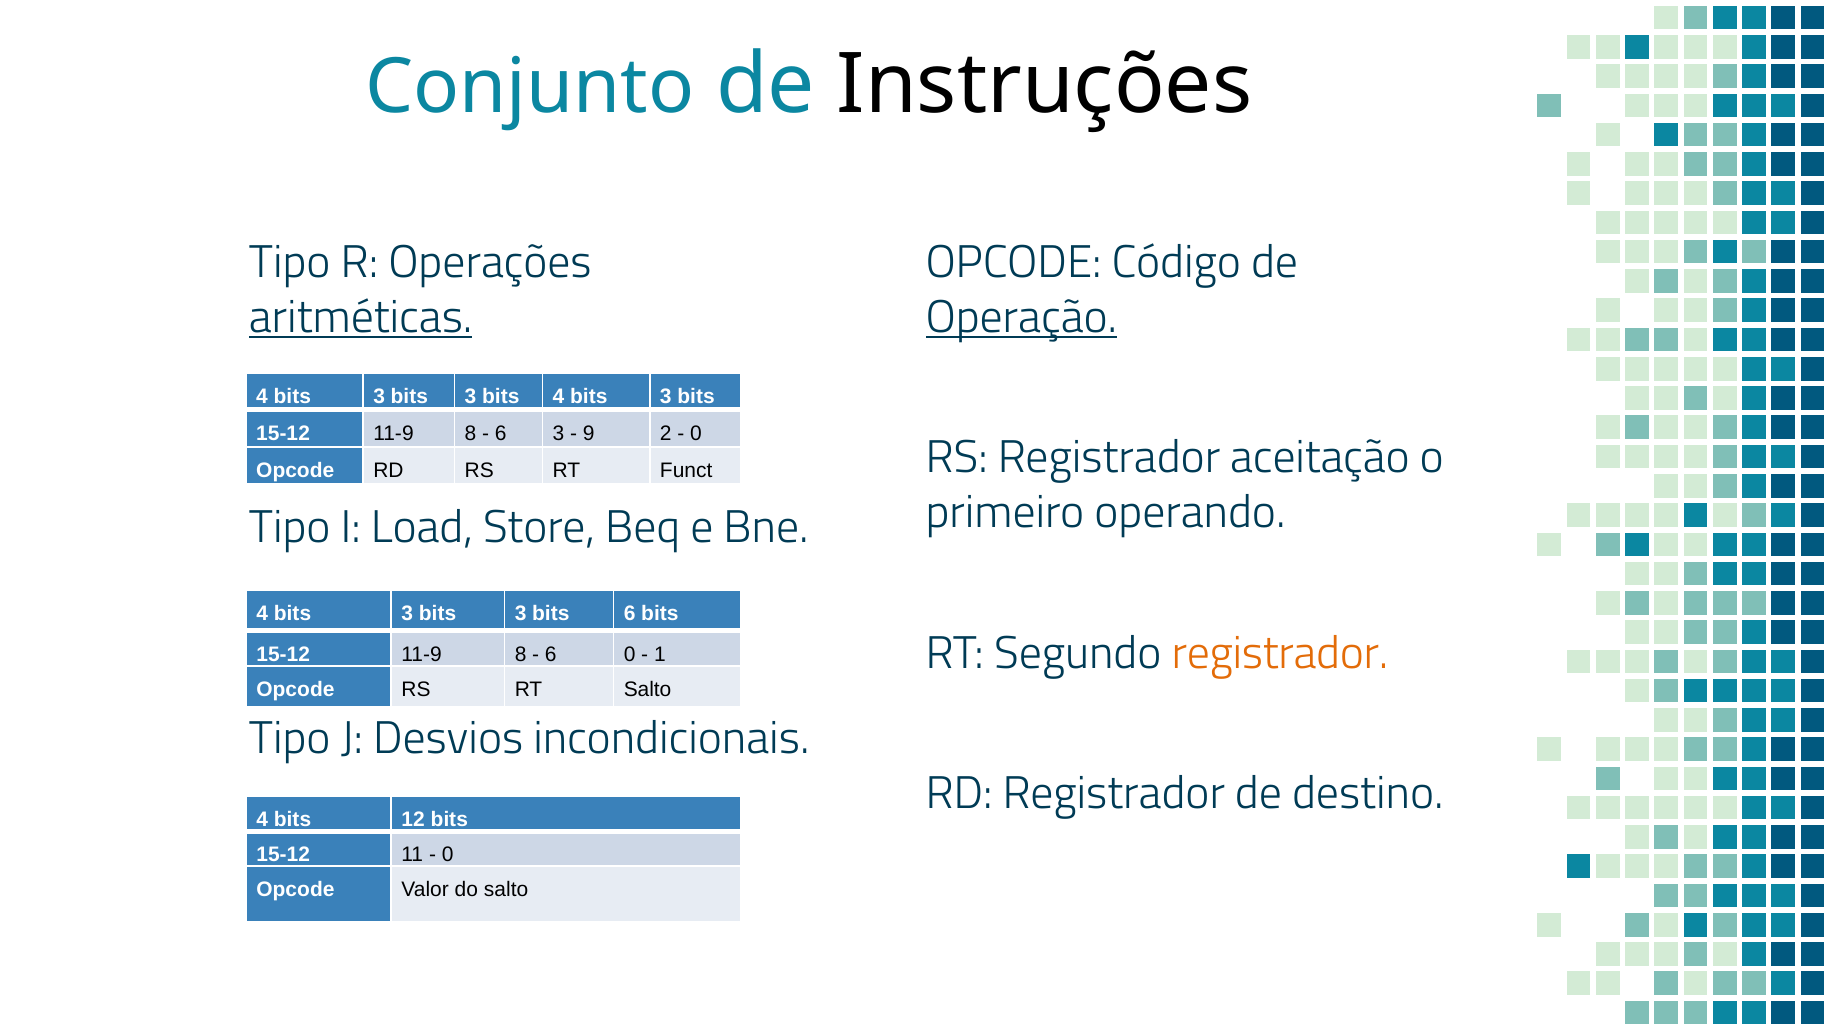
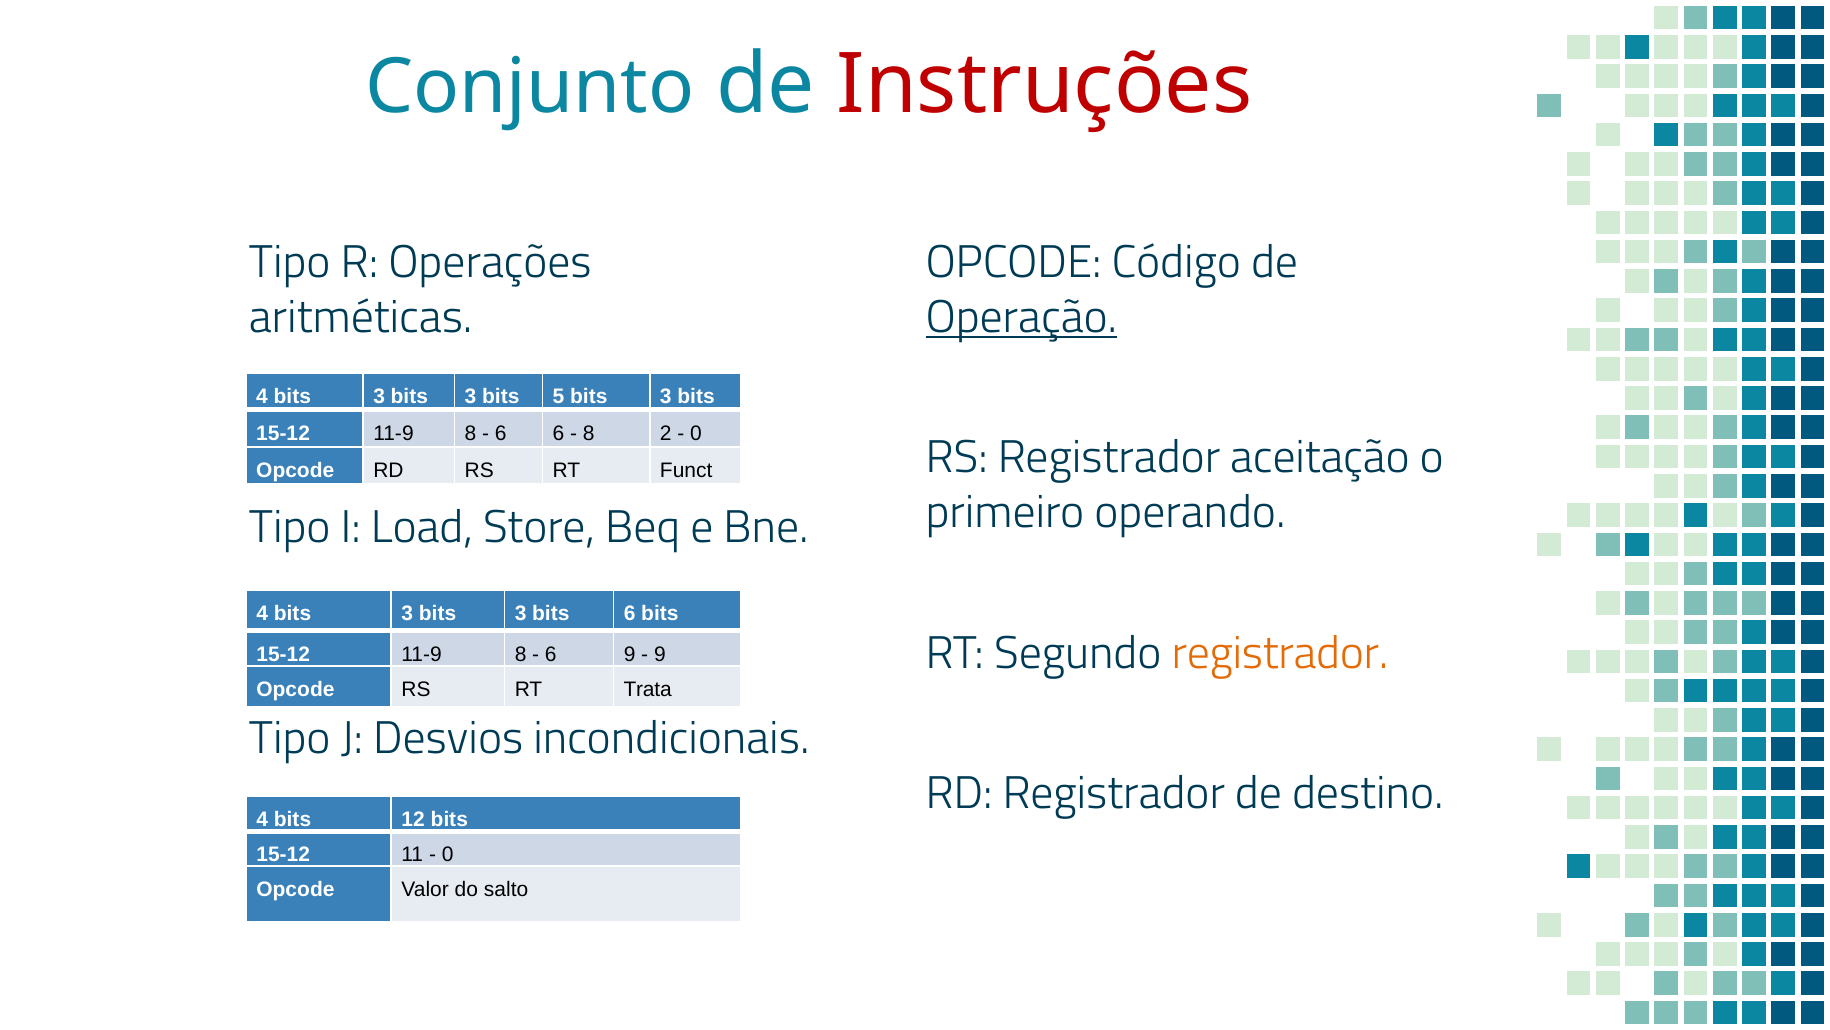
Instruções colour: black -> red
aritméticas underline: present -> none
bits 4: 4 -> 5
6 3: 3 -> 6
9 at (589, 433): 9 -> 8
6 0: 0 -> 9
1 at (660, 654): 1 -> 9
RT Salto: Salto -> Trata
